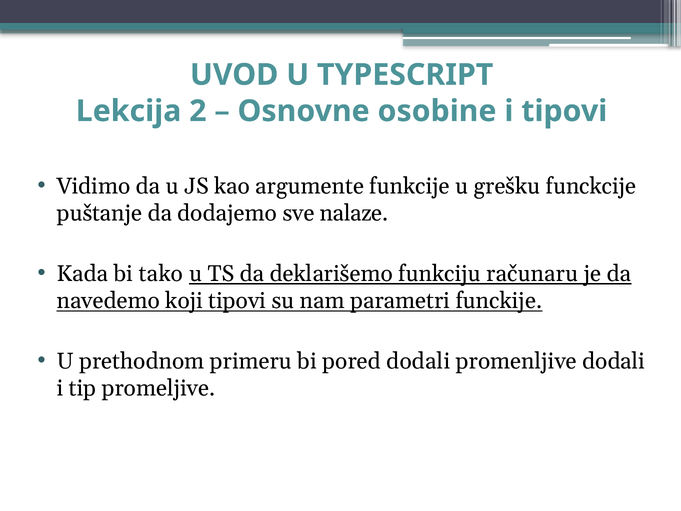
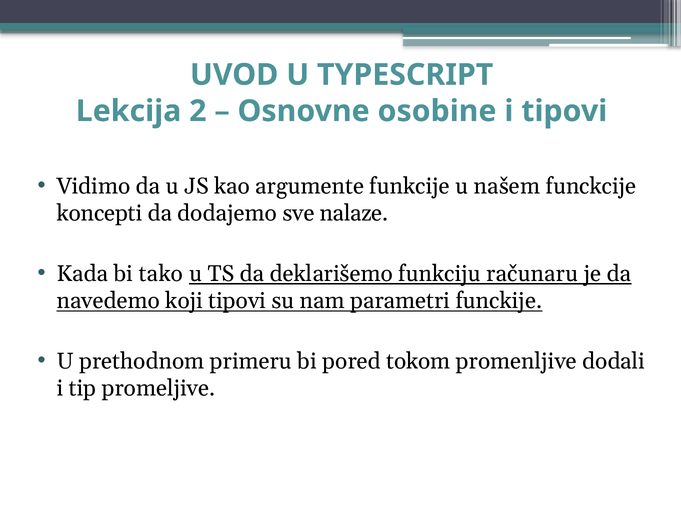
grešku: grešku -> našem
puštanje: puštanje -> koncepti
pored dodali: dodali -> tokom
